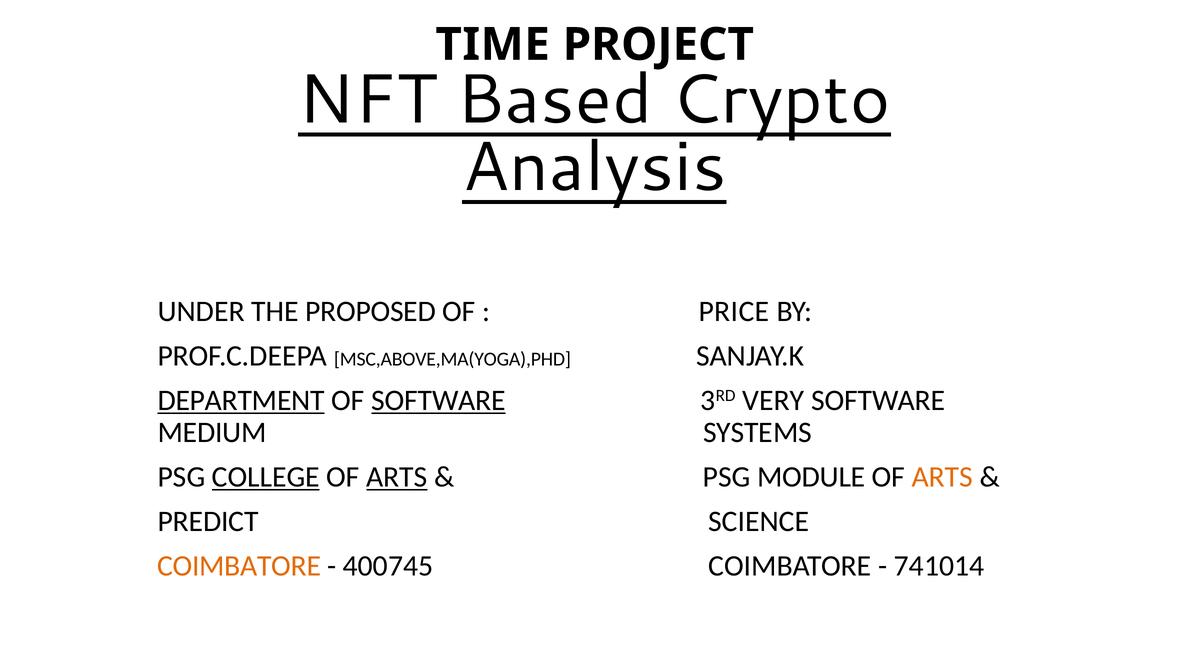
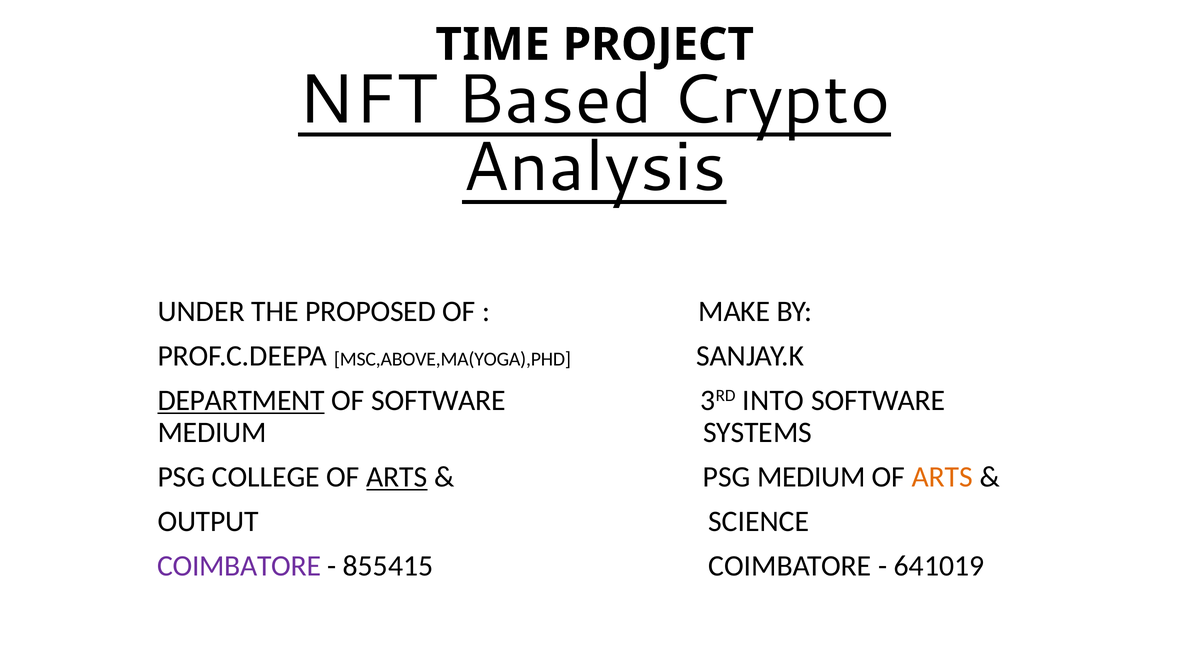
PRICE: PRICE -> MAKE
SOFTWARE at (439, 400) underline: present -> none
VERY: VERY -> INTO
COLLEGE underline: present -> none
PSG MODULE: MODULE -> MEDIUM
PREDICT: PREDICT -> OUTPUT
COIMBATORE at (239, 566) colour: orange -> purple
400745: 400745 -> 855415
741014: 741014 -> 641019
